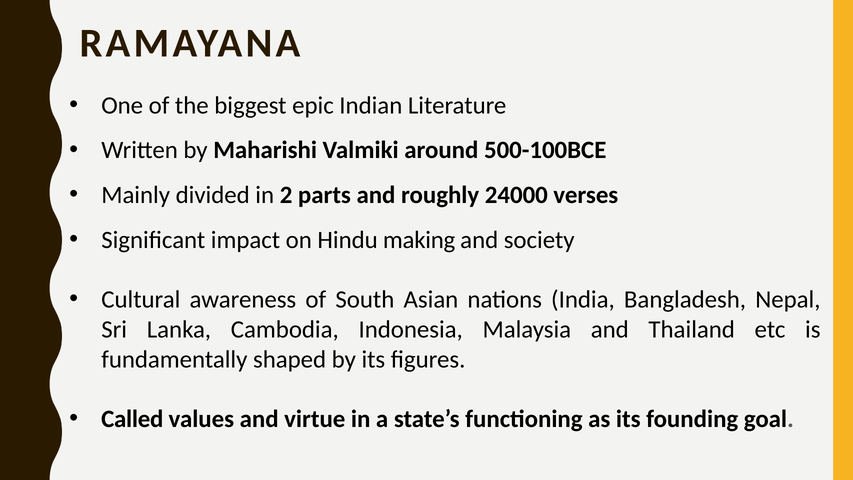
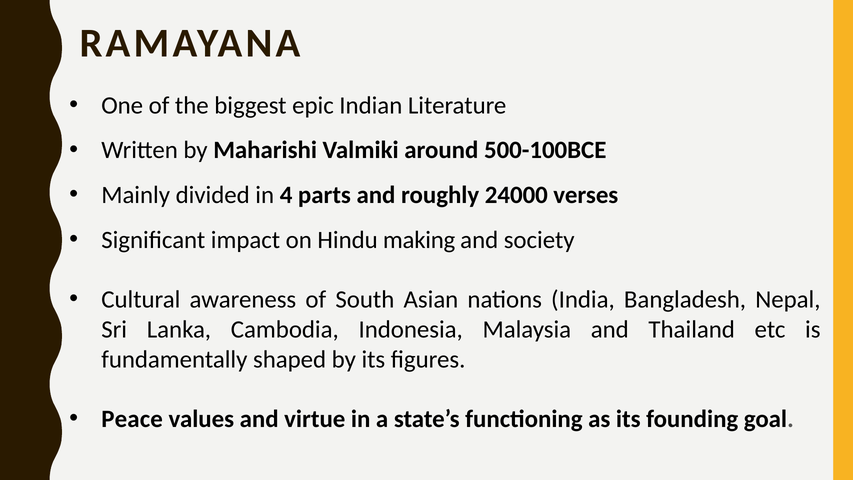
2: 2 -> 4
Called: Called -> Peace
